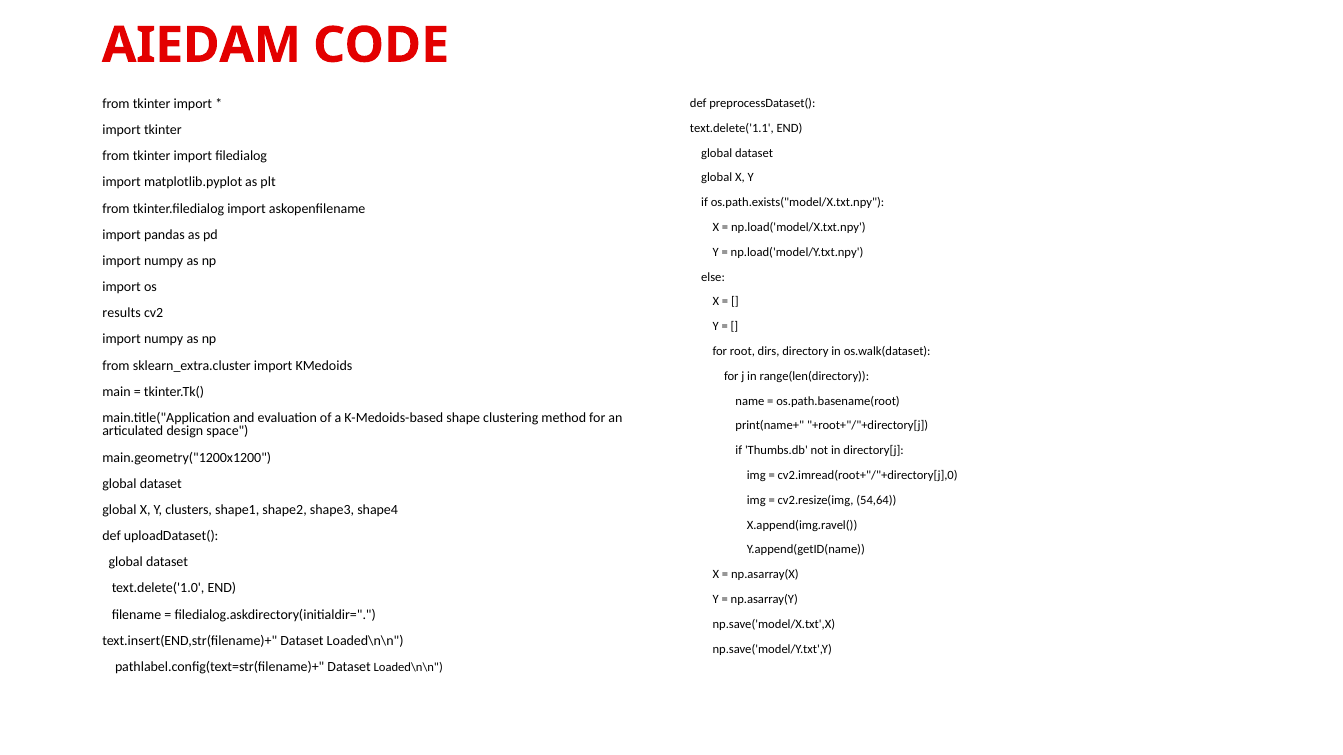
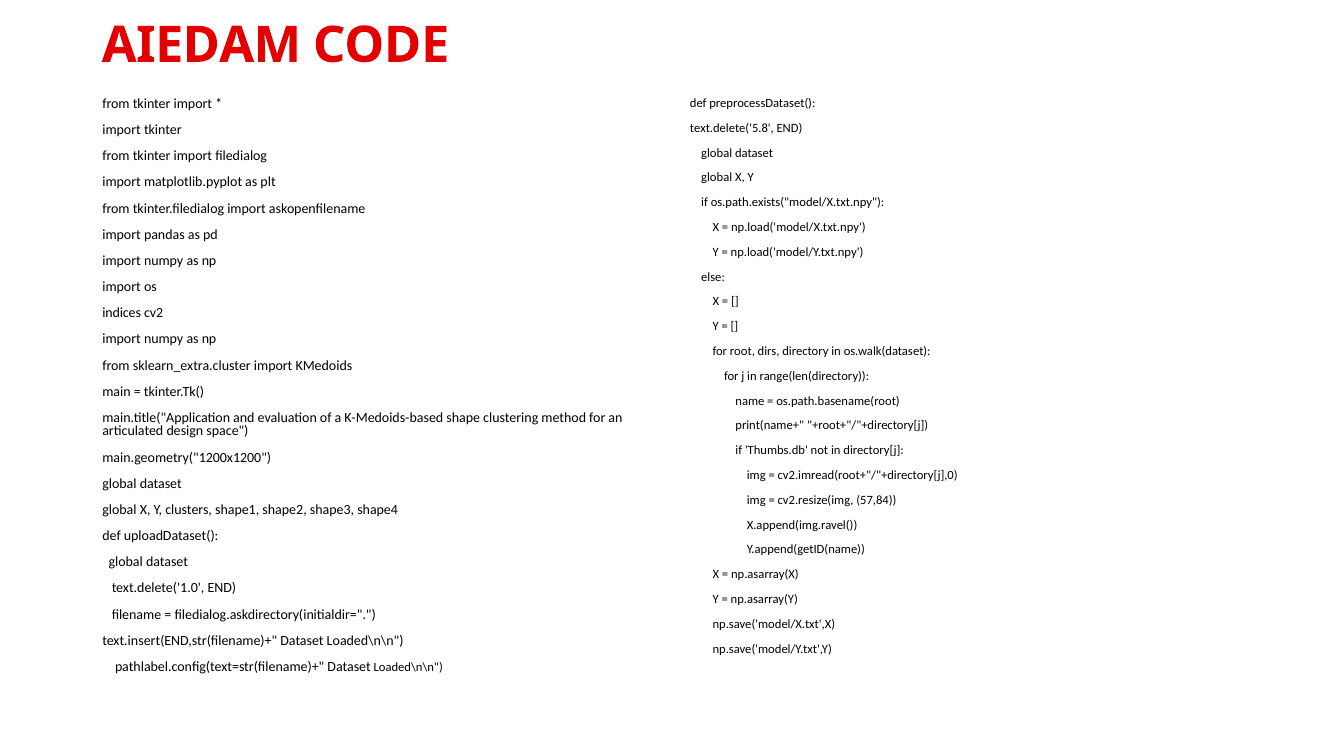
text.delete('1.1: text.delete('1.1 -> text.delete('5.8
results: results -> indices
54,64: 54,64 -> 57,84
